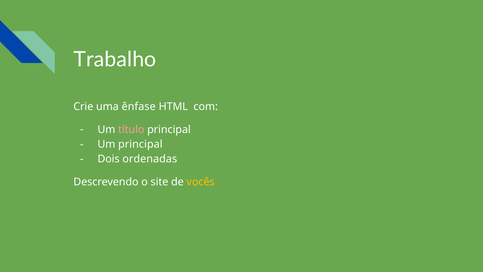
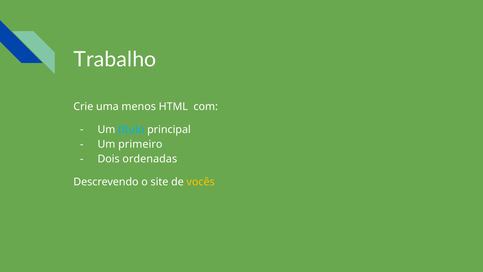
ênfase: ênfase -> menos
título colour: pink -> light blue
Um principal: principal -> primeiro
